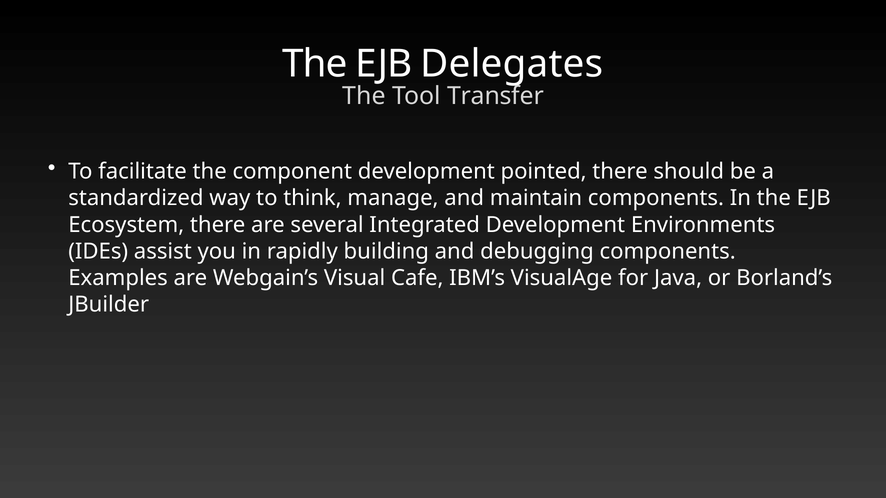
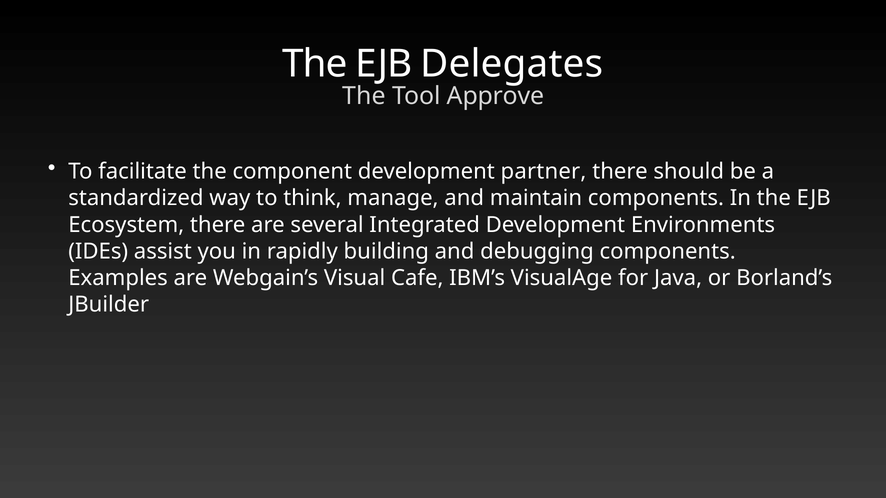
Transfer: Transfer -> Approve
pointed: pointed -> partner
